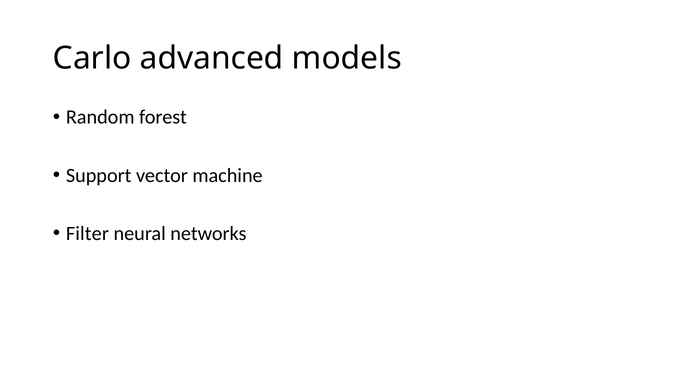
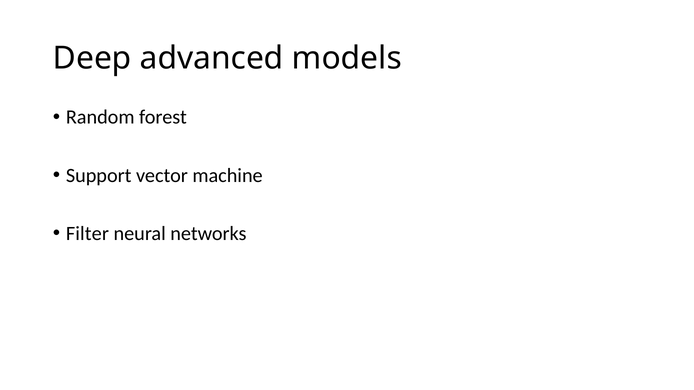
Carlo: Carlo -> Deep
